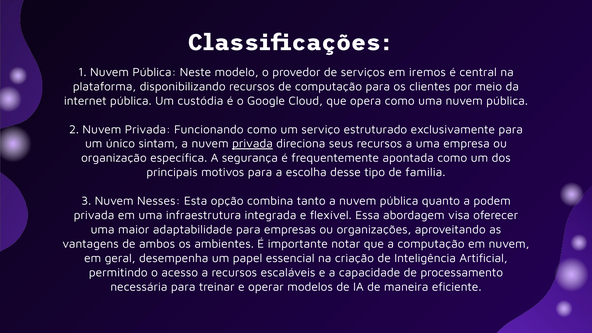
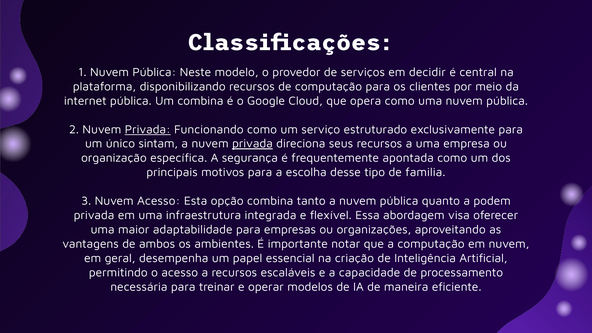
iremos: iremos -> decidir
Um custódia: custódia -> combina
Privada at (148, 129) underline: none -> present
Nuvem Nesses: Nesses -> Acesso
